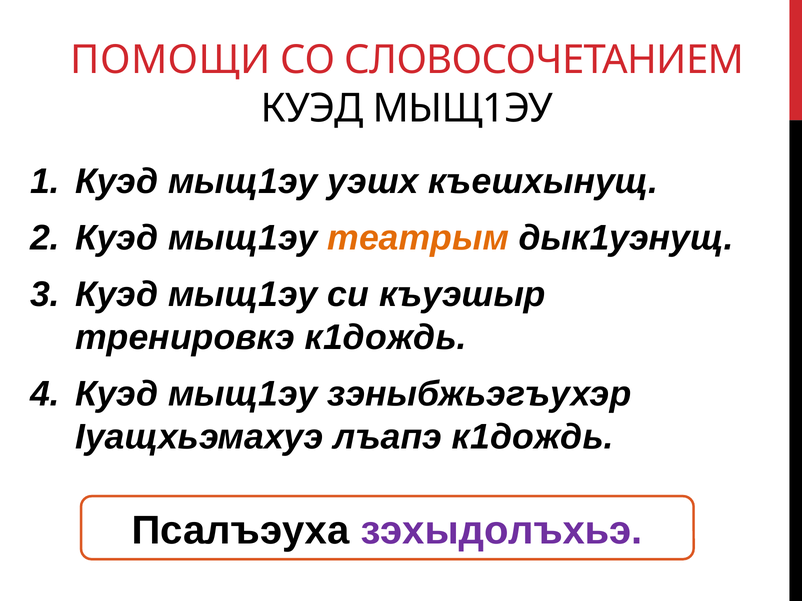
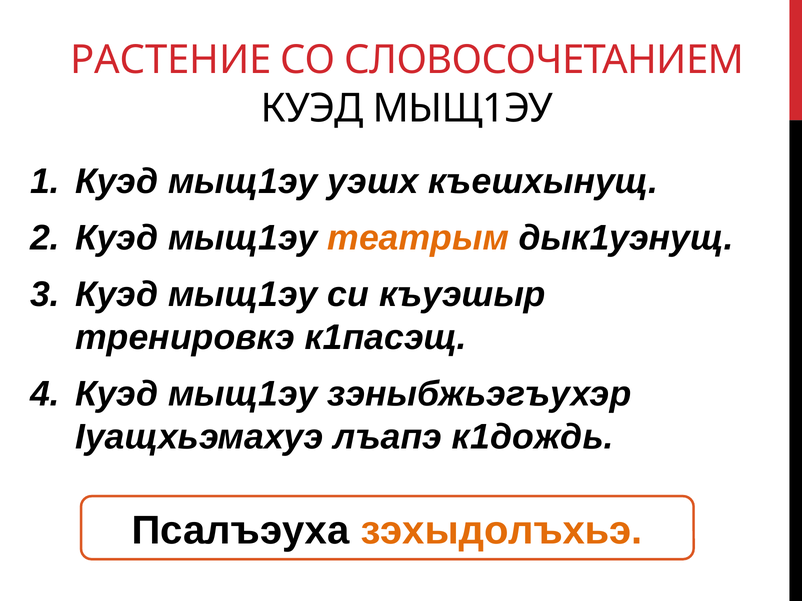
ПОМОЩИ: ПОМОЩИ -> РАСТЕНИЕ
тренировкэ к1дождь: к1дождь -> к1пасэщ
зэхыдолъхьэ colour: purple -> orange
